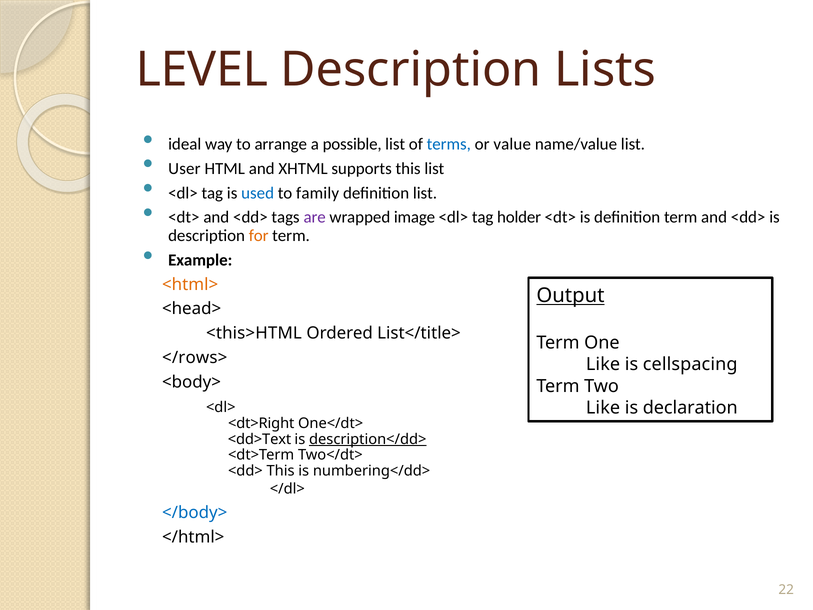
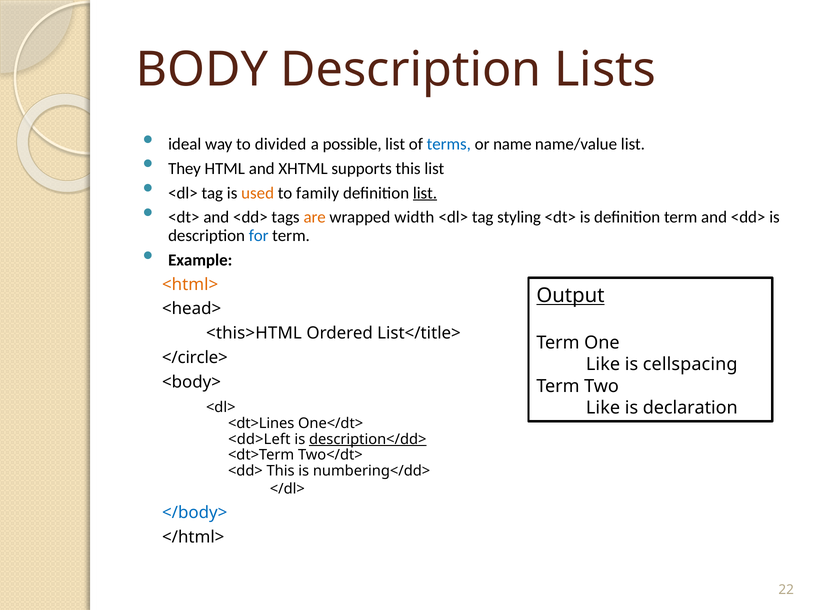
LEVEL: LEVEL -> BODY
arrange: arrange -> divided
value: value -> name
User: User -> They
used colour: blue -> orange
list at (425, 193) underline: none -> present
are colour: purple -> orange
image: image -> width
holder: holder -> styling
for colour: orange -> blue
</rows>: </rows> -> </circle>
<dt>Right: <dt>Right -> <dt>Lines
<dd>Text: <dd>Text -> <dd>Left
